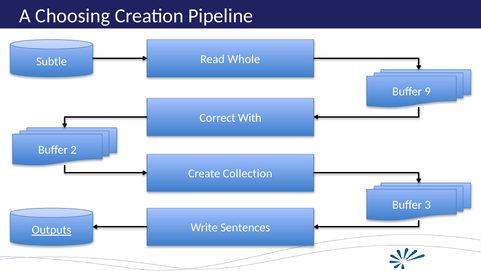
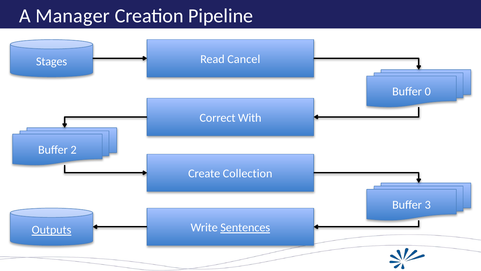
Choosing: Choosing -> Manager
Subtle: Subtle -> Stages
Whole: Whole -> Cancel
9: 9 -> 0
Sentences underline: none -> present
